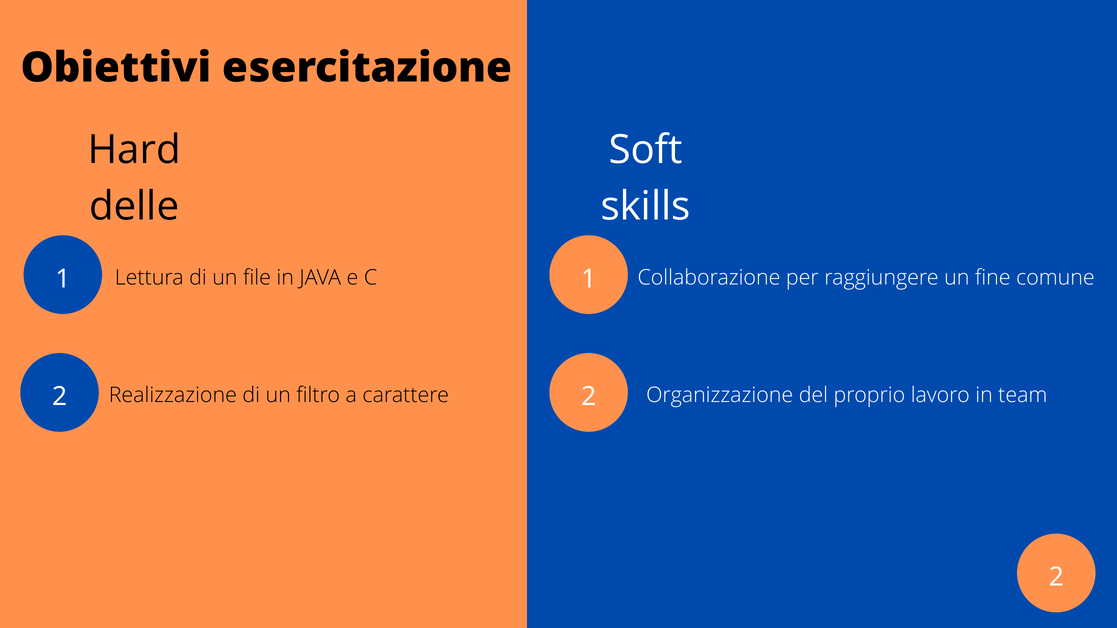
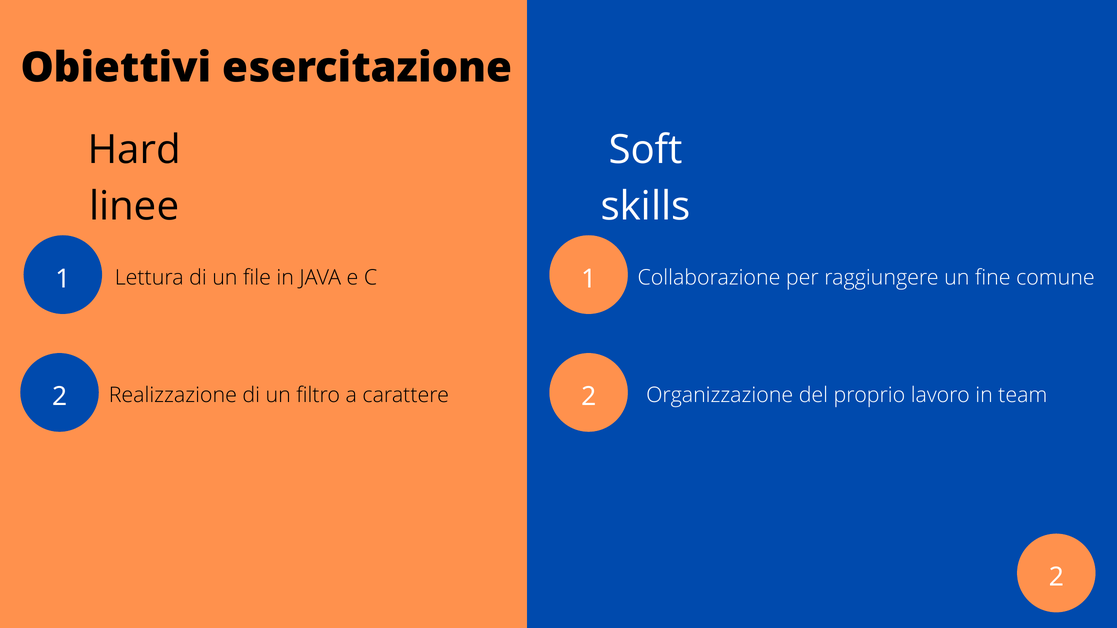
delle: delle -> linee
